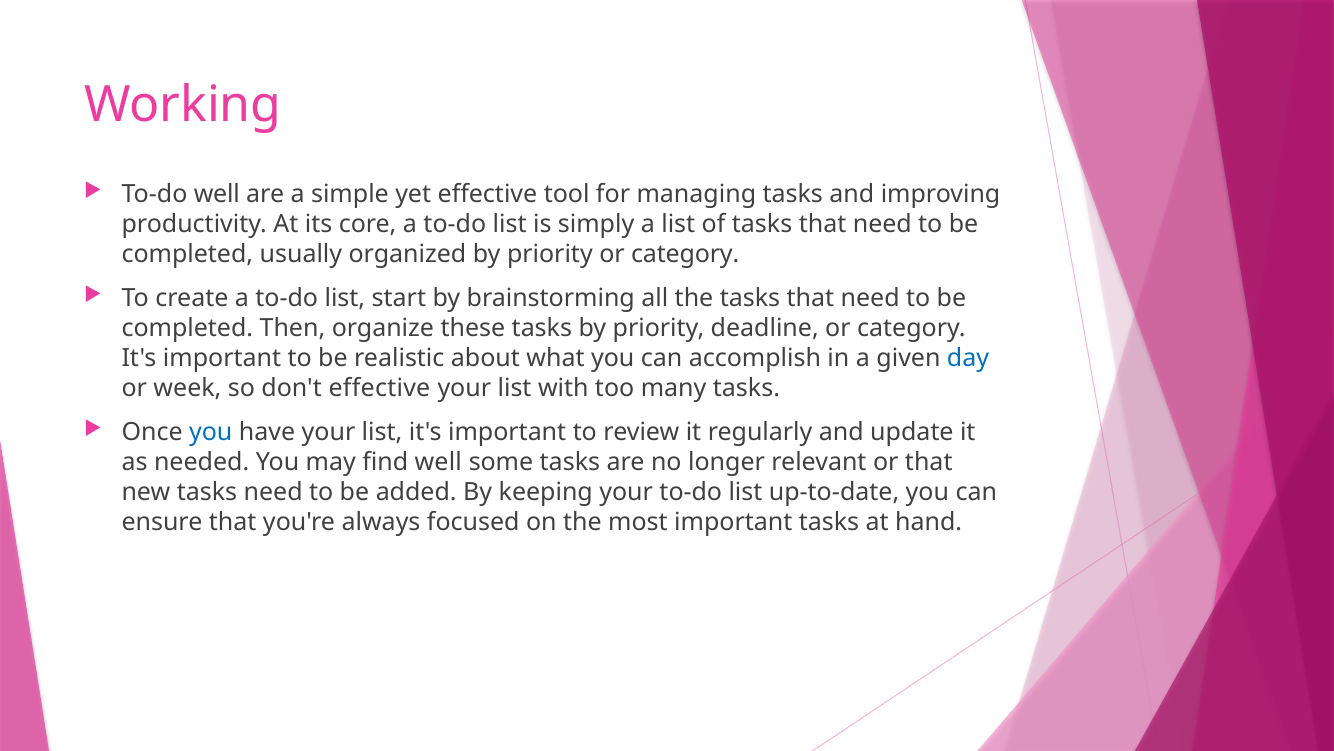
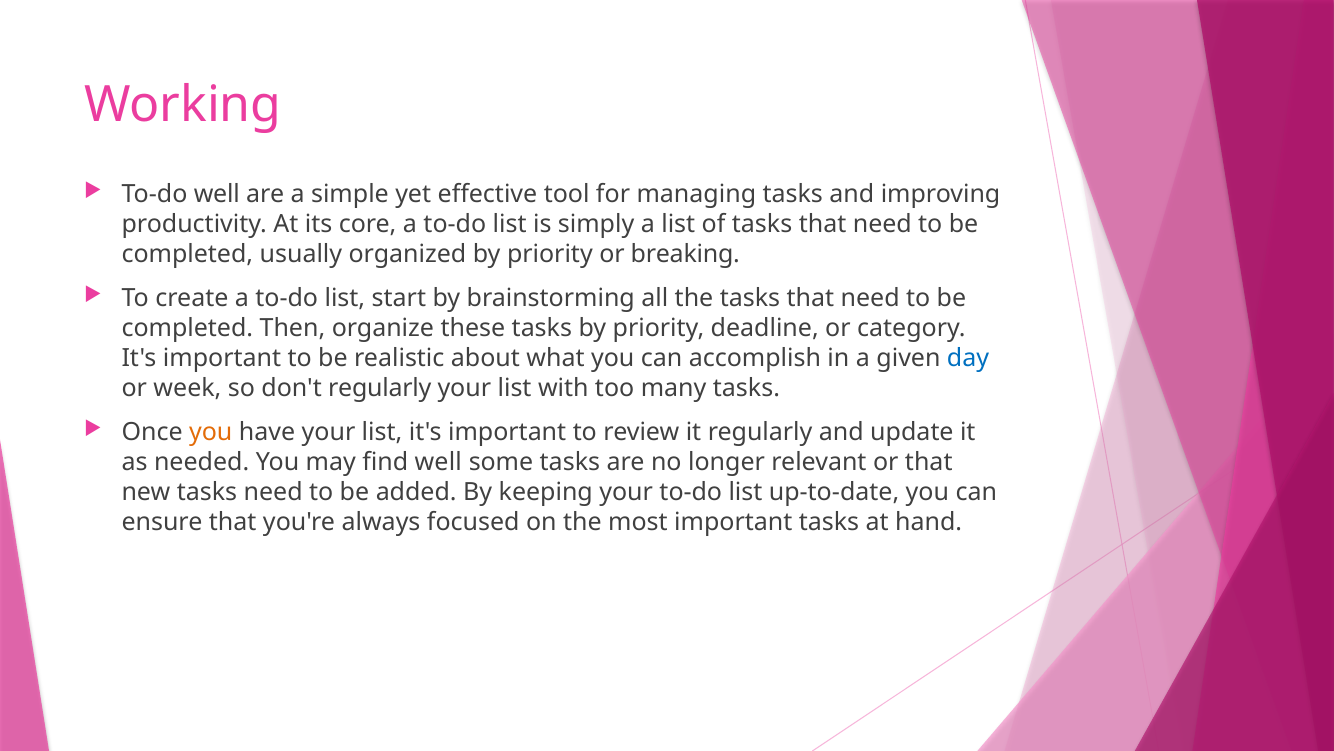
priority or category: category -> breaking
don't effective: effective -> regularly
you at (211, 432) colour: blue -> orange
